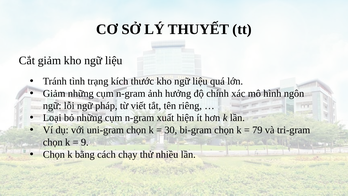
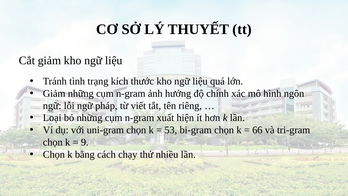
30: 30 -> 53
79: 79 -> 66
